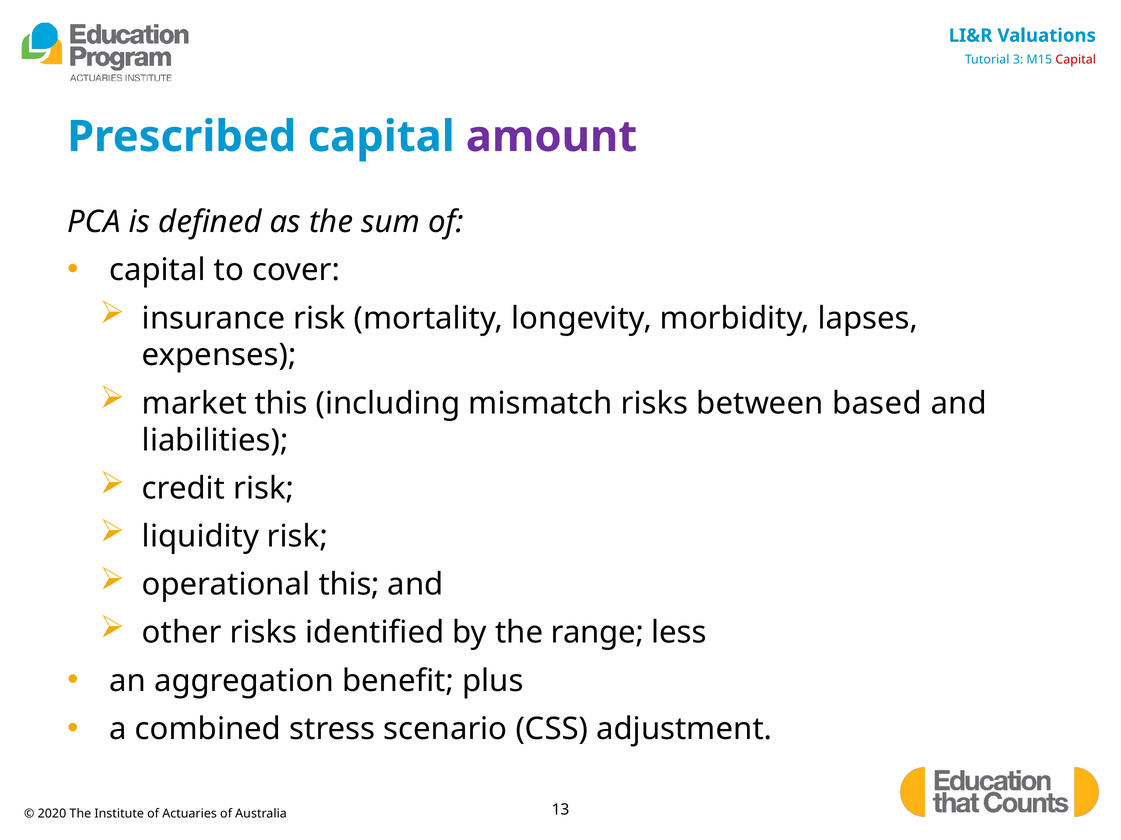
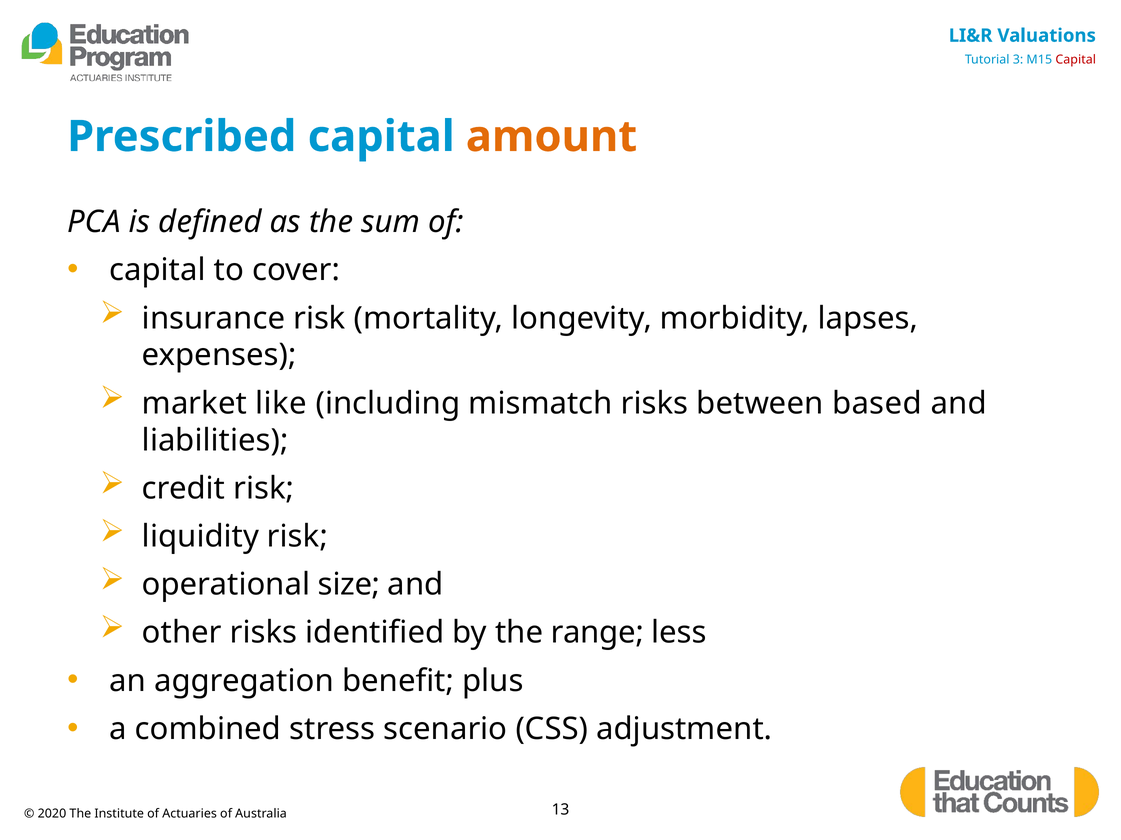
amount colour: purple -> orange
market this: this -> like
operational this: this -> size
